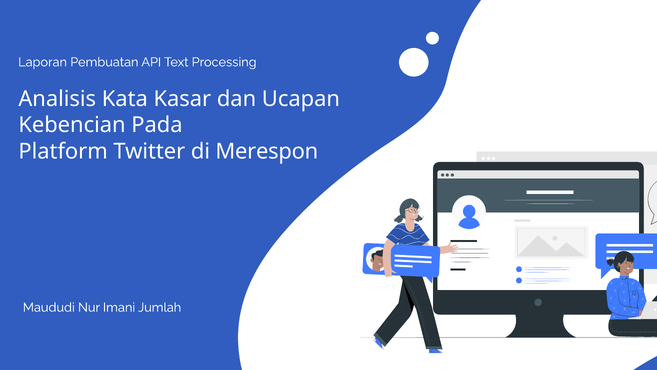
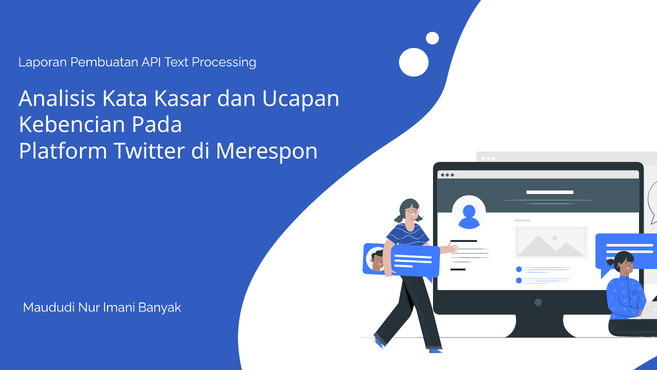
Jumlah: Jumlah -> Banyak
